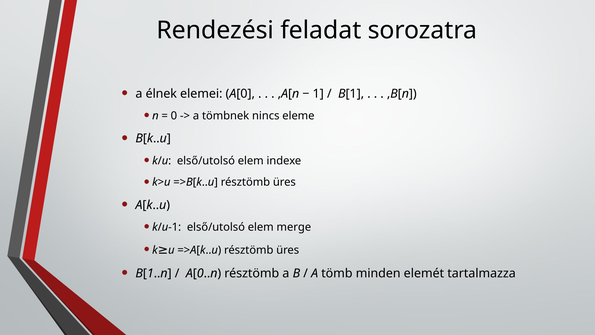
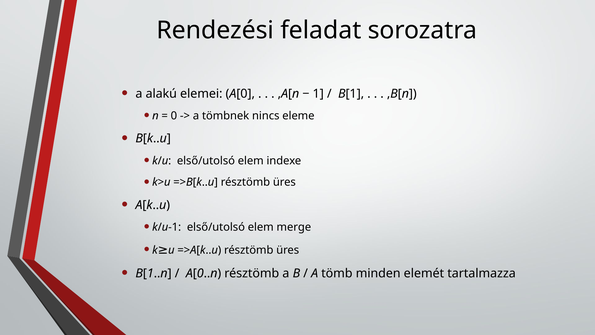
élnek: élnek -> alakú
